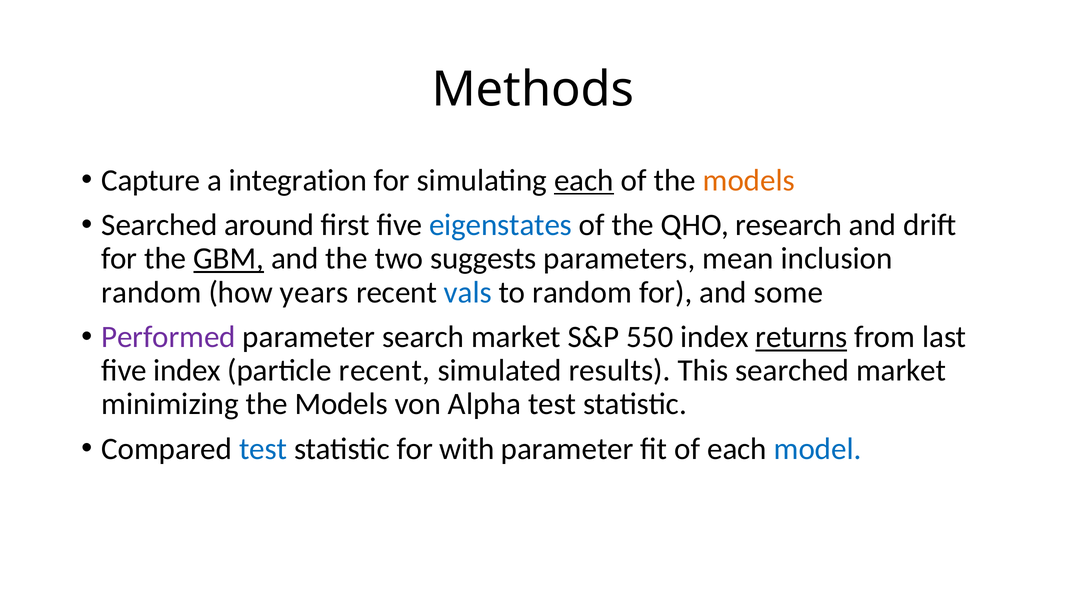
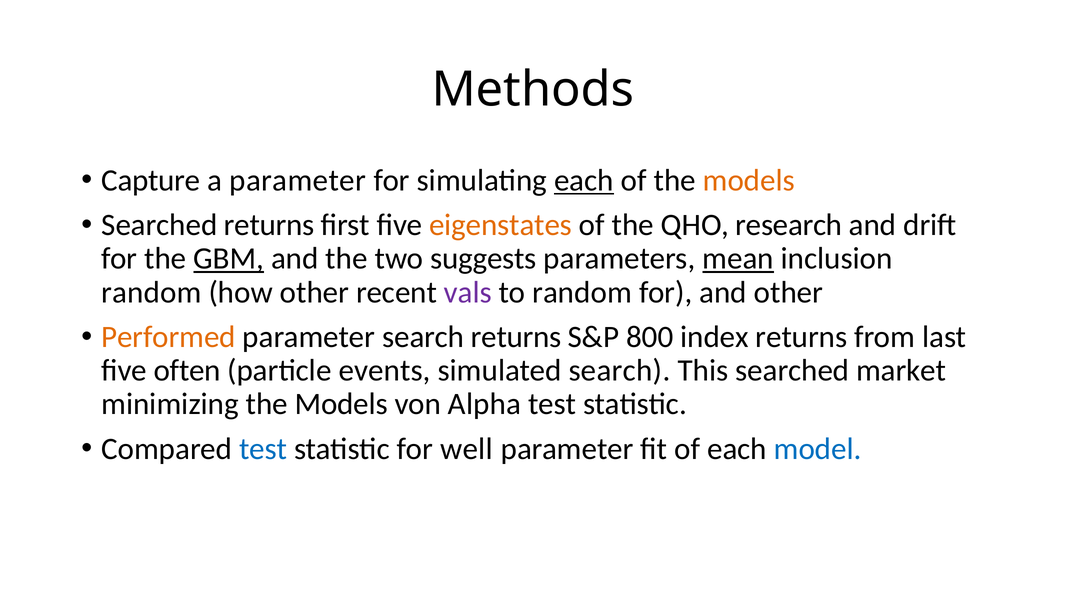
a integration: integration -> parameter
Searched around: around -> returns
eigenstates colour: blue -> orange
mean underline: none -> present
how years: years -> other
vals colour: blue -> purple
and some: some -> other
Performed colour: purple -> orange
search market: market -> returns
550: 550 -> 800
returns at (801, 337) underline: present -> none
five index: index -> often
particle recent: recent -> events
simulated results: results -> search
with: with -> well
